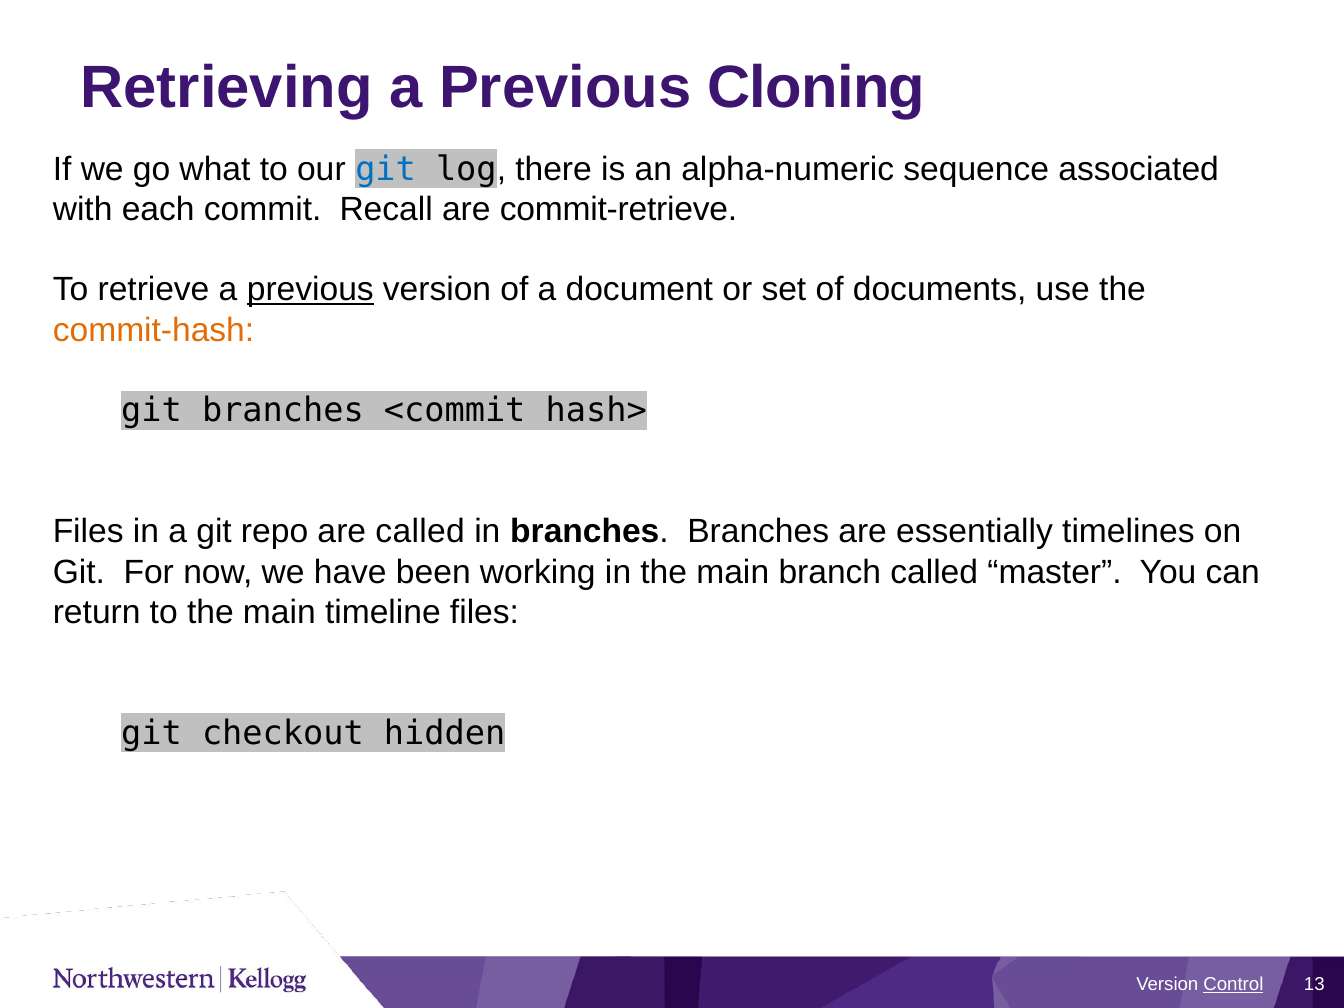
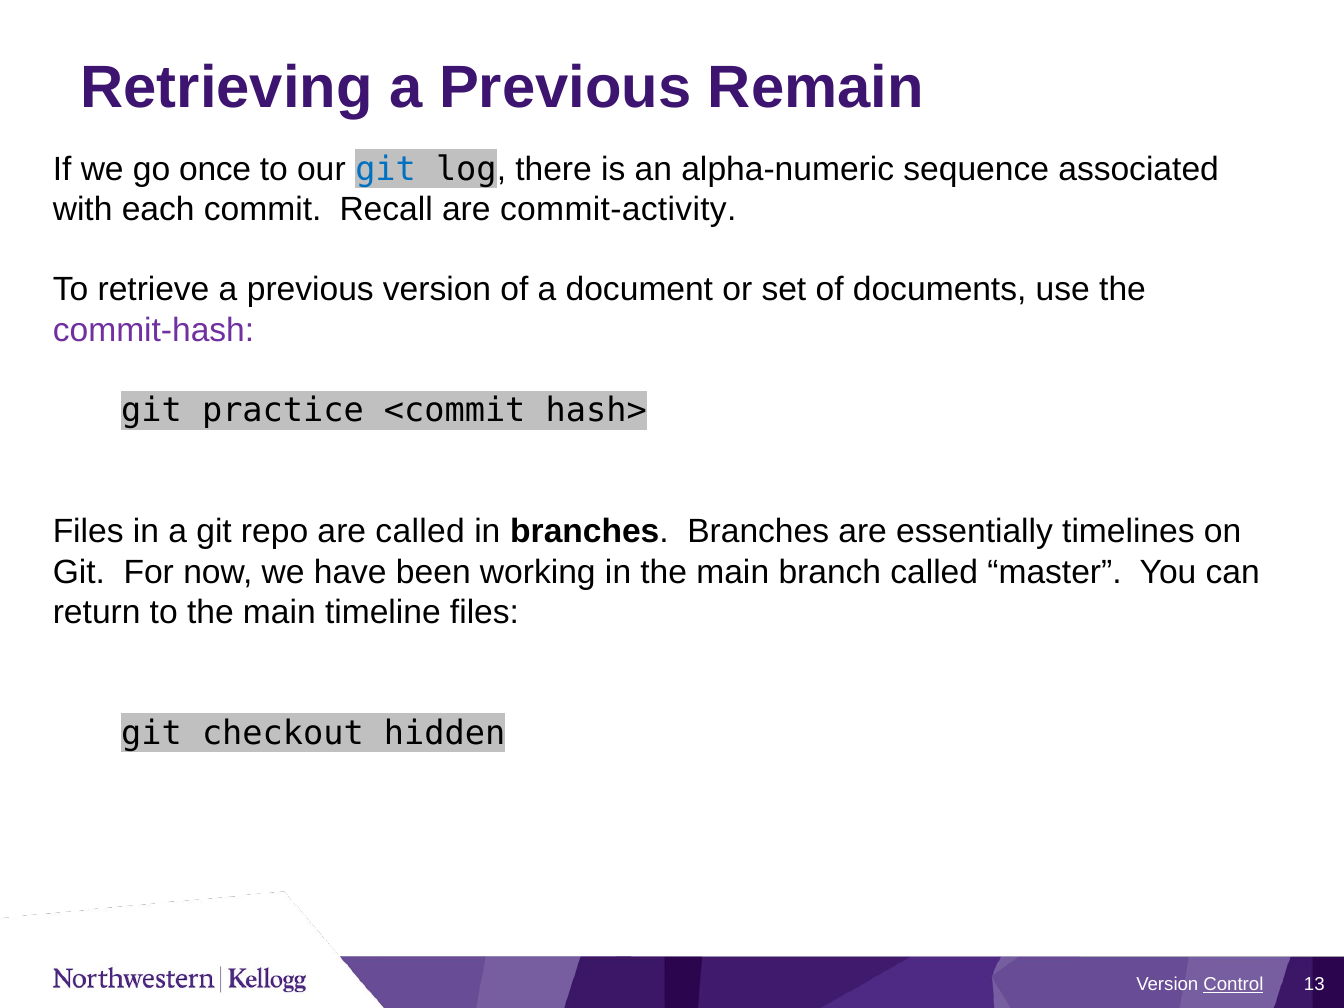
Cloning: Cloning -> Remain
what: what -> once
commit-retrieve: commit-retrieve -> commit-activity
previous at (310, 290) underline: present -> none
commit-hash colour: orange -> purple
git branches: branches -> practice
